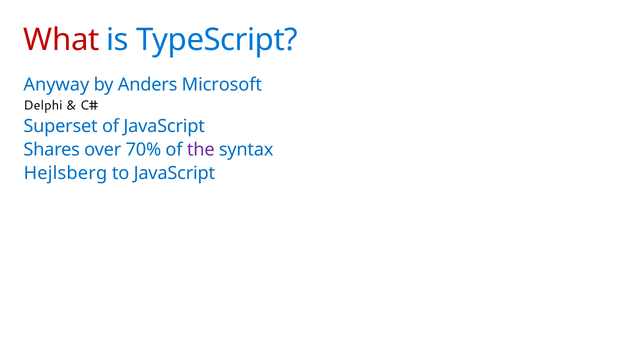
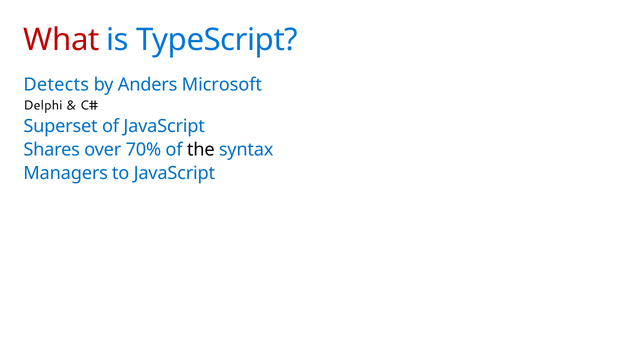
Anyway: Anyway -> Detects
the colour: purple -> black
Hejlsberg: Hejlsberg -> Managers
